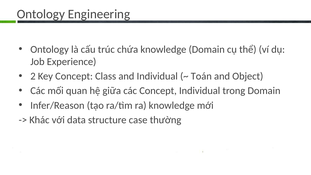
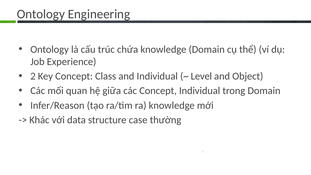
Toán: Toán -> Level
